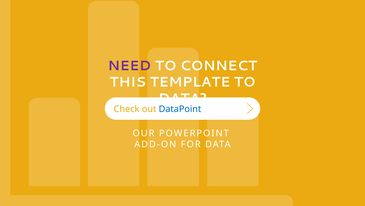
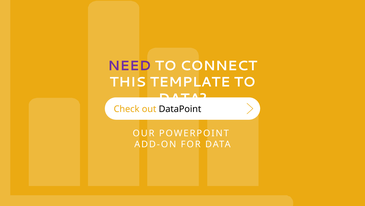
DataPoint colour: blue -> black
